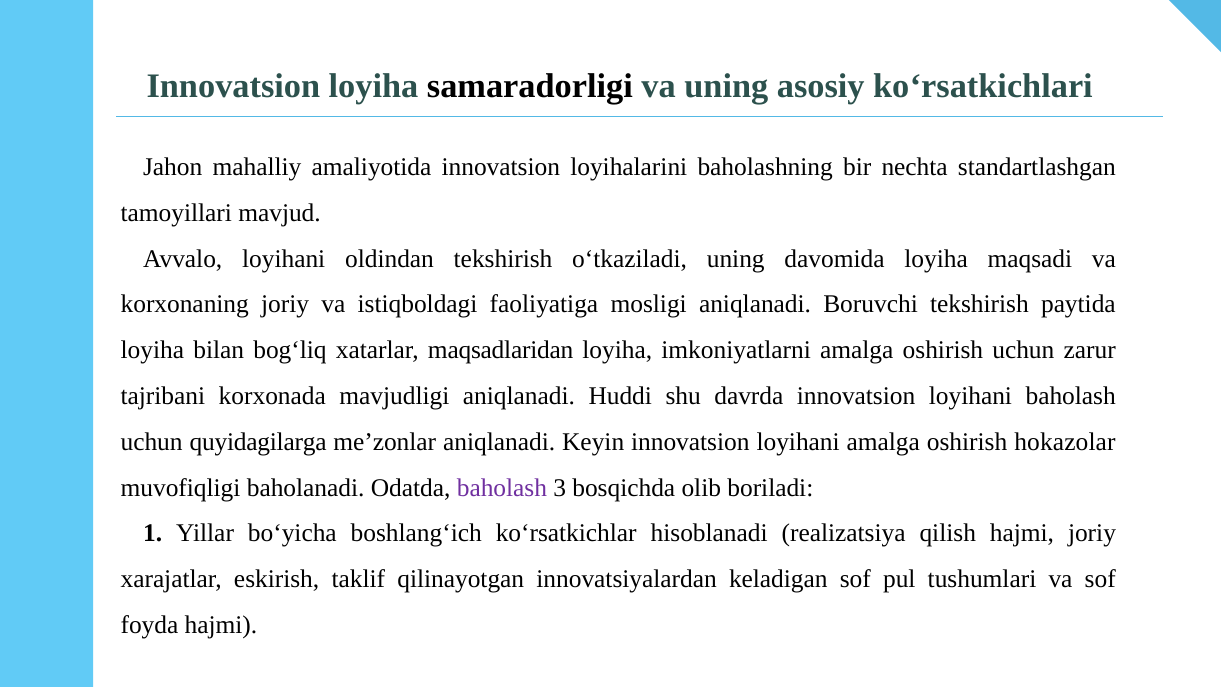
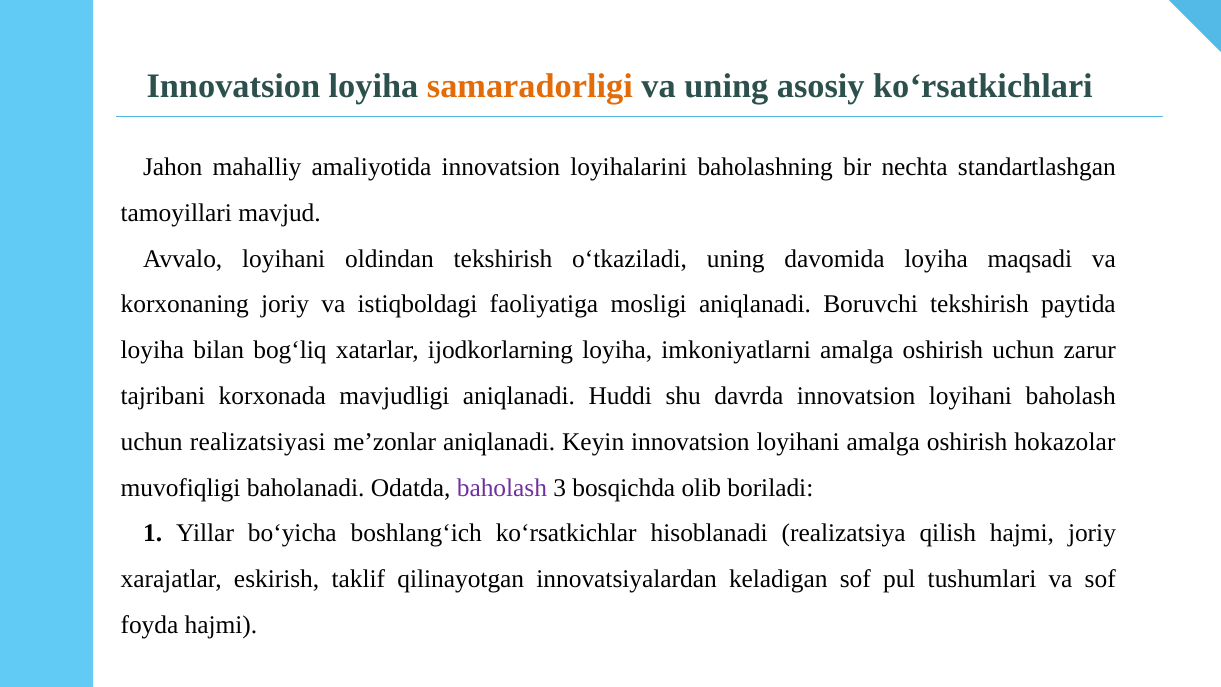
sаmаrаdоrligi colour: black -> orange
maqsadlaridan: maqsadlaridan -> ijodkorlarning
quyidagilarga: quyidagilarga -> realizatsiyasi
